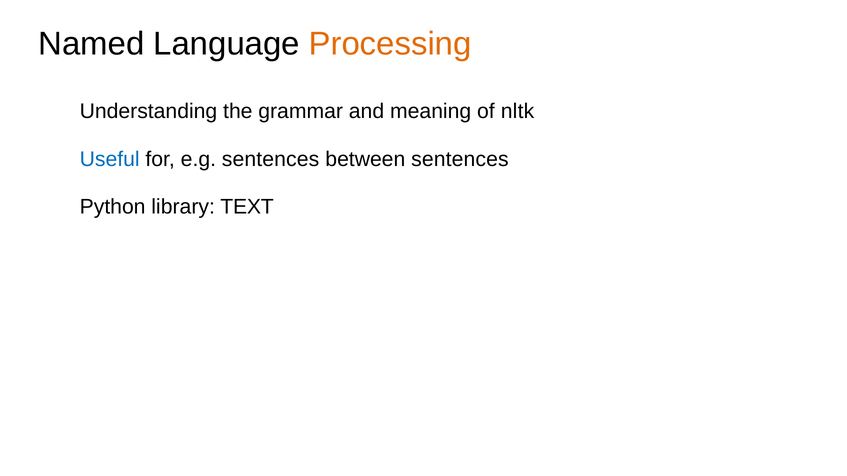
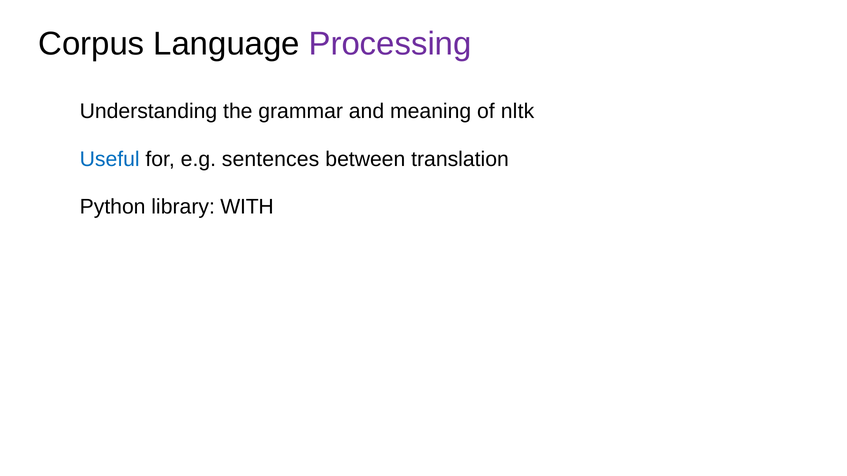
Named: Named -> Corpus
Processing colour: orange -> purple
between sentences: sentences -> translation
TEXT: TEXT -> WITH
